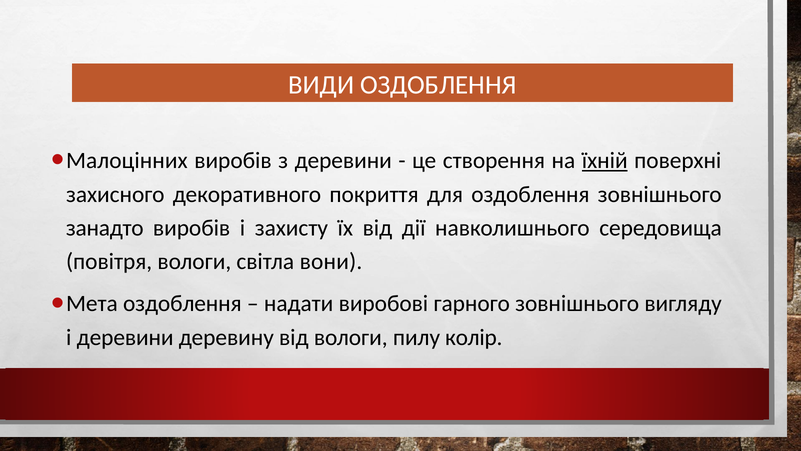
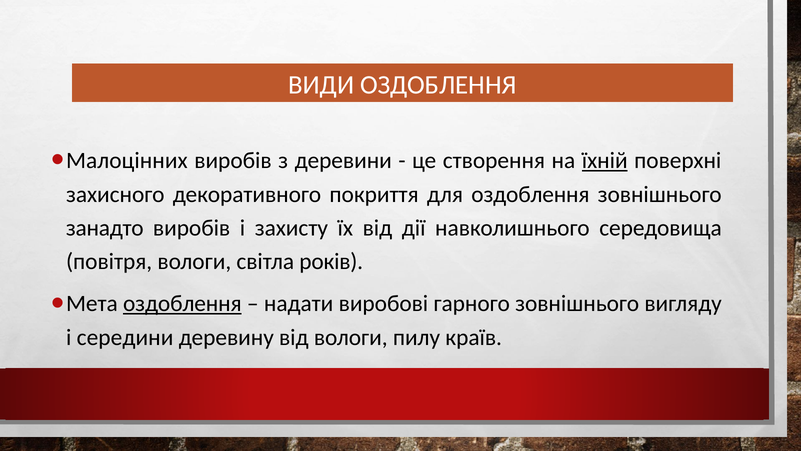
вони: вони -> років
оздоблення at (182, 303) underline: none -> present
і деревини: деревини -> середини
колір: колір -> країв
